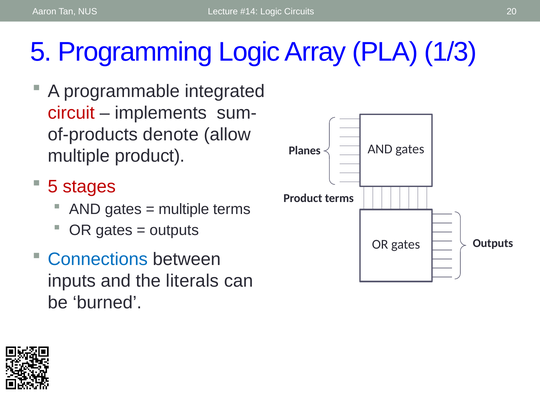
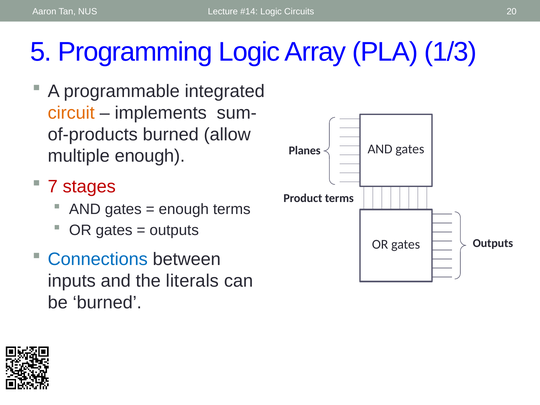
circuit colour: red -> orange
denote at (171, 134): denote -> burned
multiple product: product -> enough
5 at (53, 187): 5 -> 7
multiple at (184, 209): multiple -> enough
